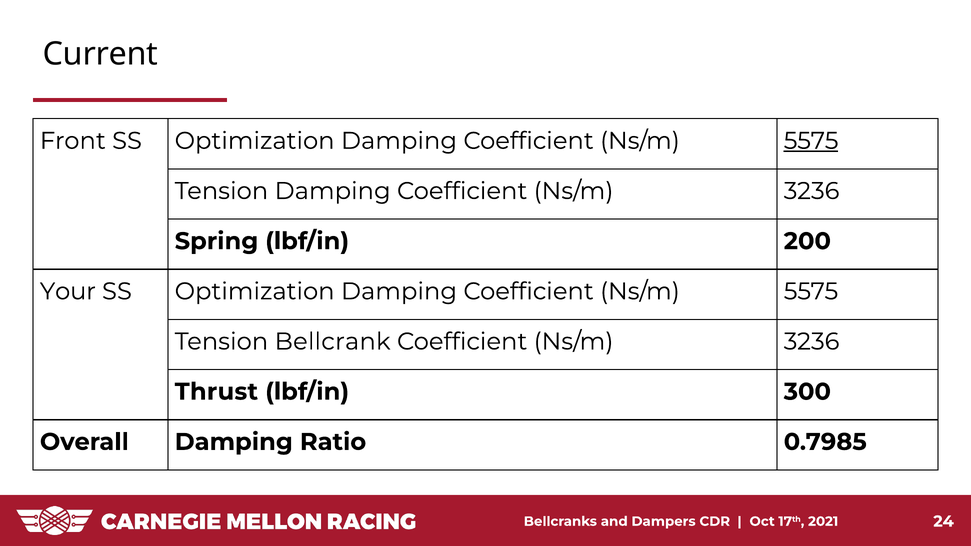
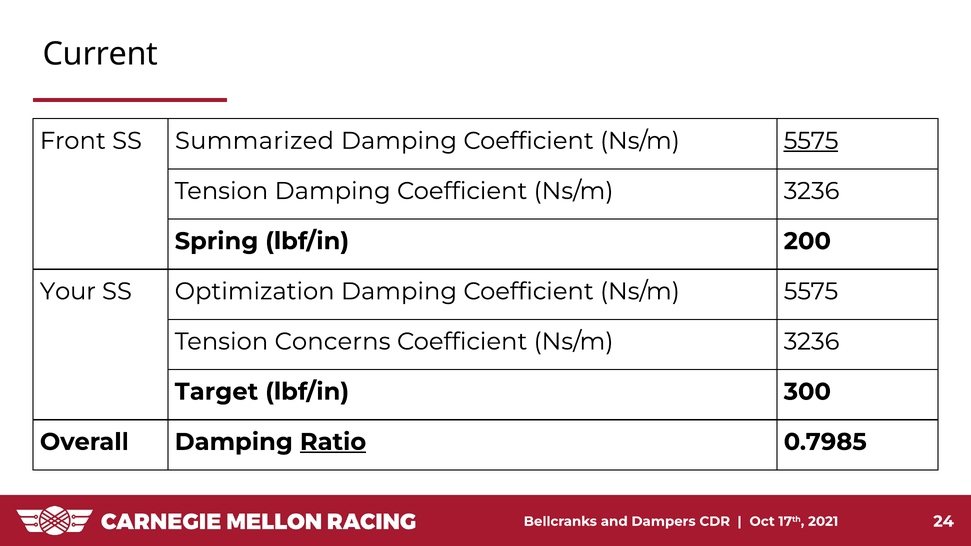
Front SS Optimization: Optimization -> Summarized
Bellcrank: Bellcrank -> Concerns
Thrust: Thrust -> Target
Ratio underline: none -> present
